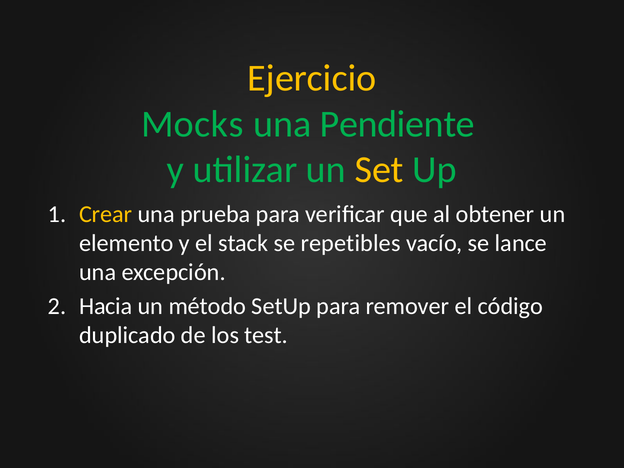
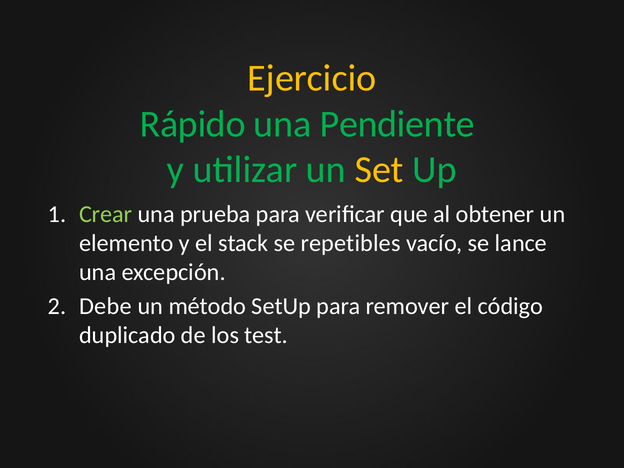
Mocks: Mocks -> Rápido
Crear colour: yellow -> light green
Hacia: Hacia -> Debe
